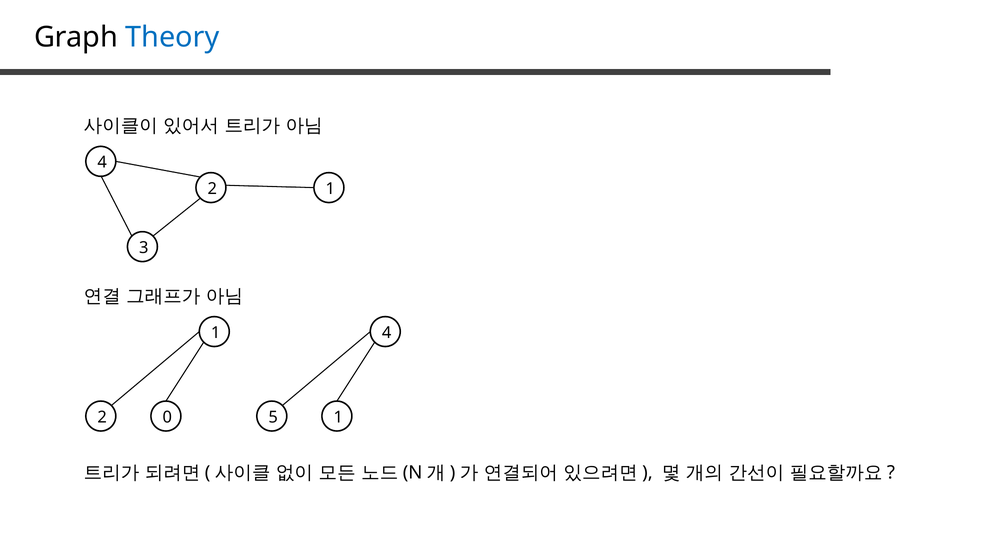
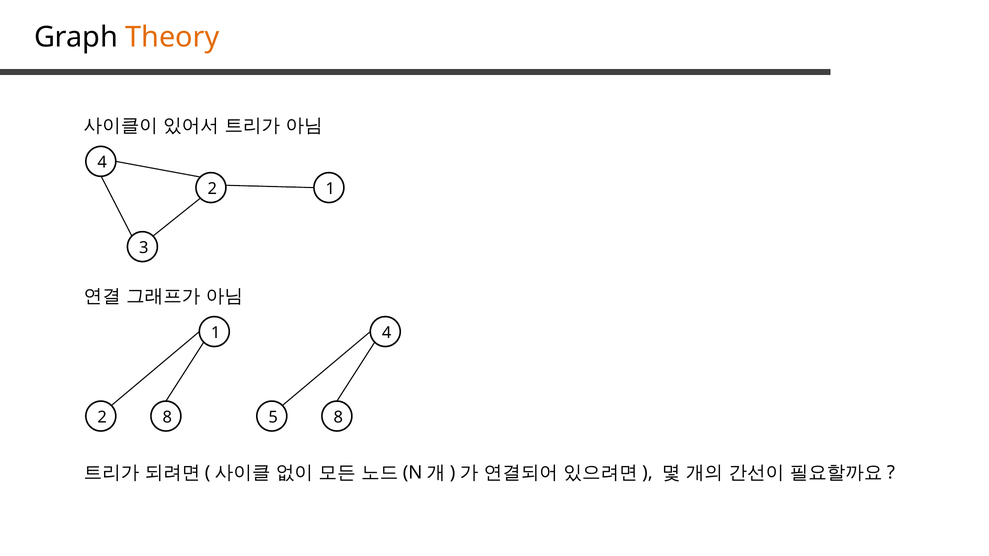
Theory colour: blue -> orange
2 0: 0 -> 8
5 1: 1 -> 8
